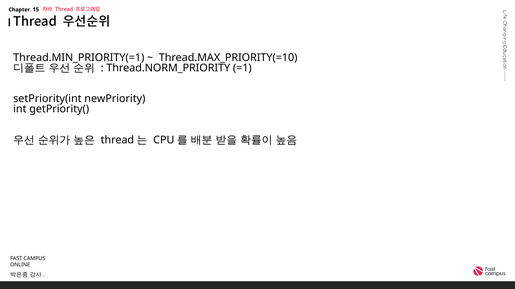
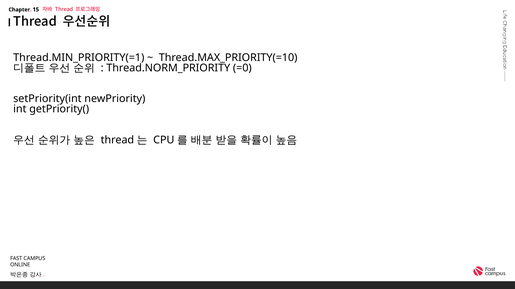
=1: =1 -> =0
